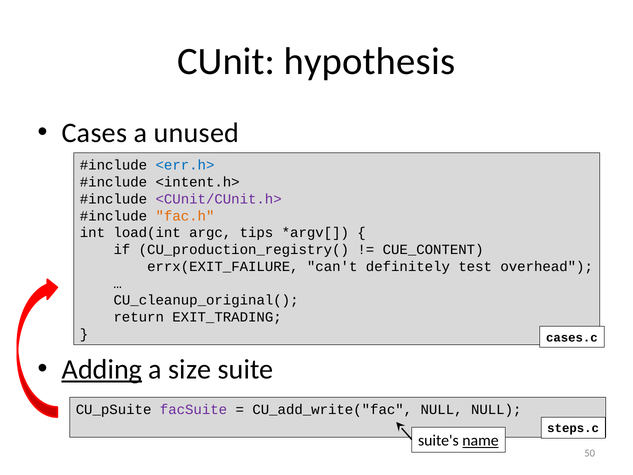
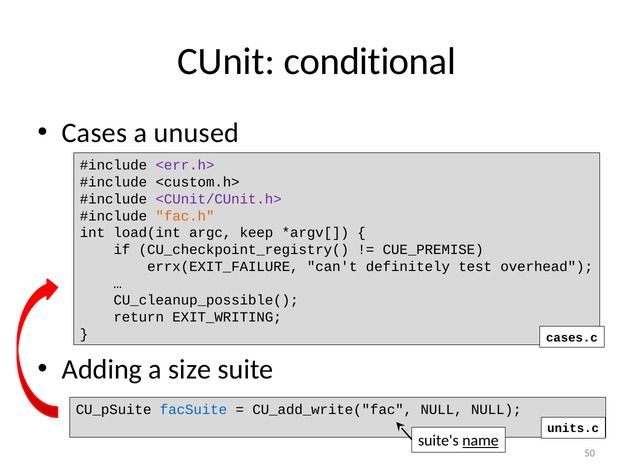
hypothesis: hypothesis -> conditional
<err.h> colour: blue -> purple
<intent.h>: <intent.h> -> <custom.h>
tips: tips -> keep
CU_production_registry(: CU_production_registry( -> CU_checkpoint_registry(
CUE_CONTENT: CUE_CONTENT -> CUE_PREMISE
CU_cleanup_original(: CU_cleanup_original( -> CU_cleanup_possible(
EXIT_TRADING: EXIT_TRADING -> EXIT_WRITING
Adding underline: present -> none
facSuite colour: purple -> blue
steps.c: steps.c -> units.c
